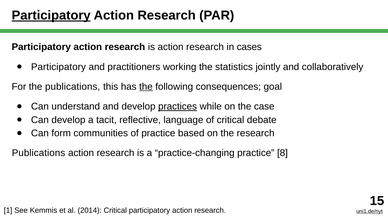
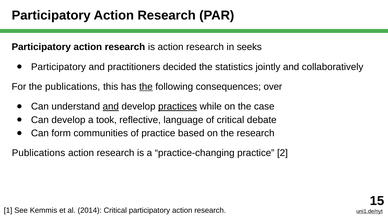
Participatory at (51, 15) underline: present -> none
cases: cases -> seeks
working: working -> decided
goal: goal -> over
and at (111, 107) underline: none -> present
tacit: tacit -> took
8: 8 -> 2
